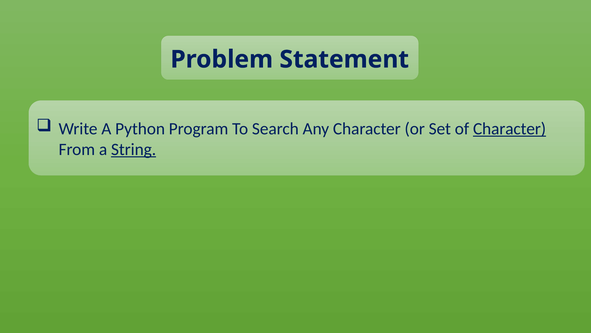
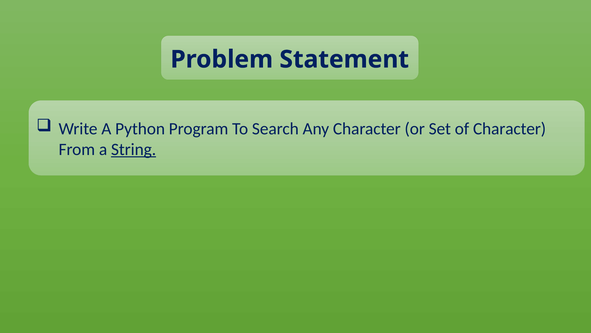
Character at (510, 129) underline: present -> none
